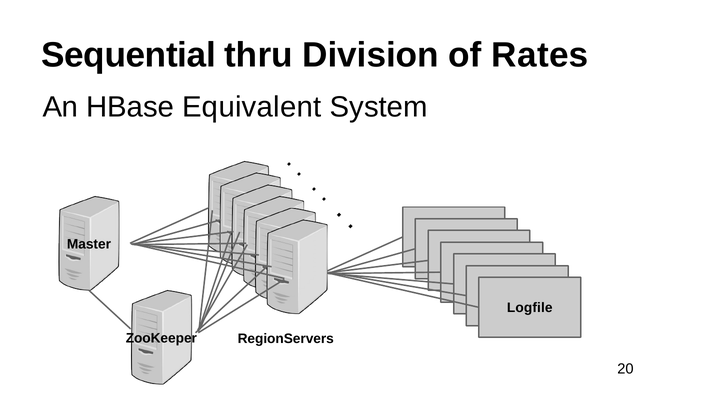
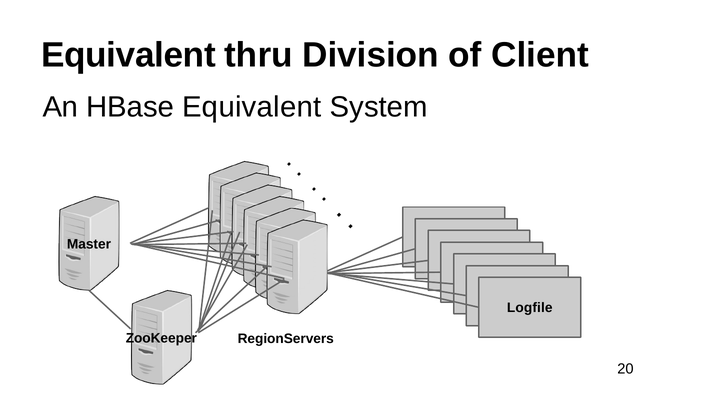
Sequential at (128, 55): Sequential -> Equivalent
Rates: Rates -> Client
